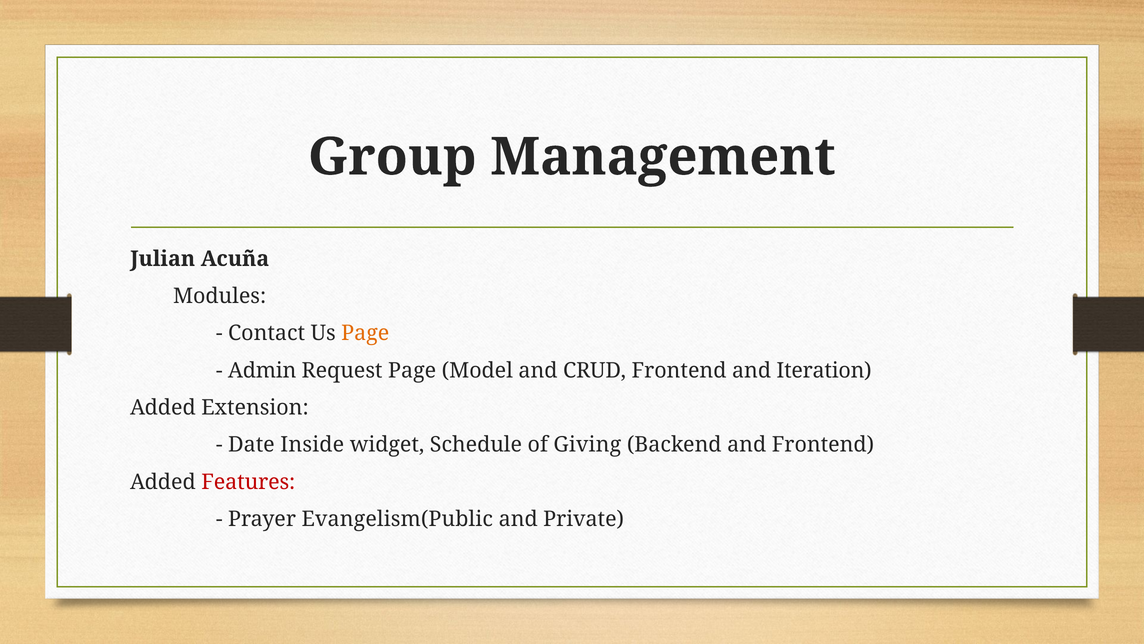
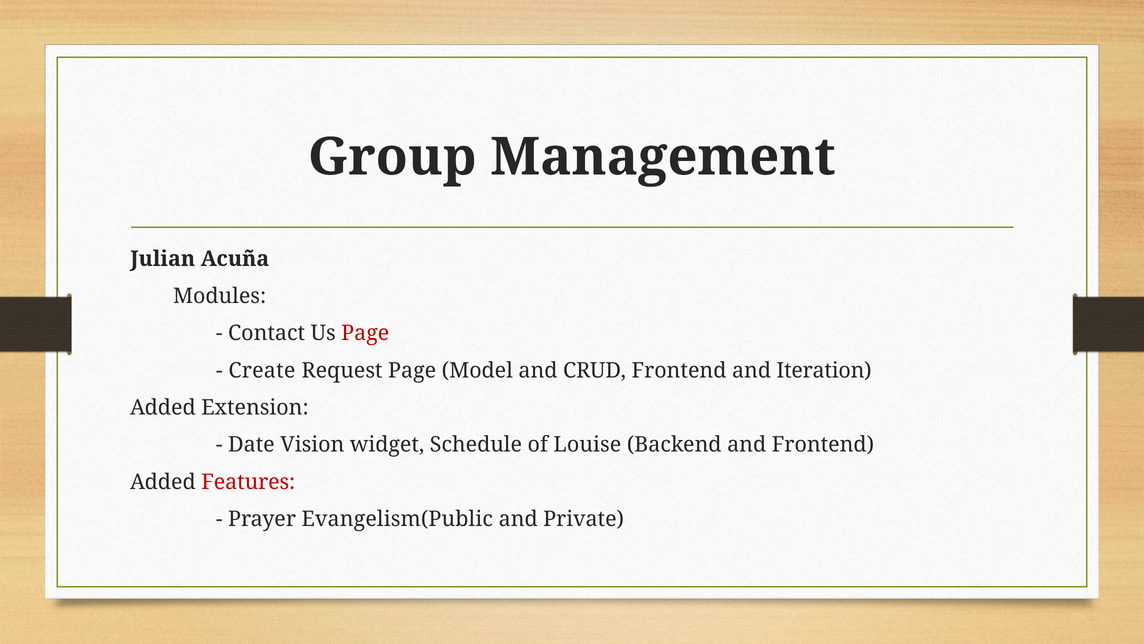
Page at (365, 333) colour: orange -> red
Admin: Admin -> Create
Inside: Inside -> Vision
Giving: Giving -> Louise
